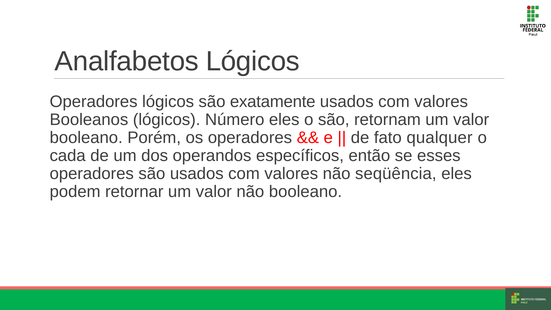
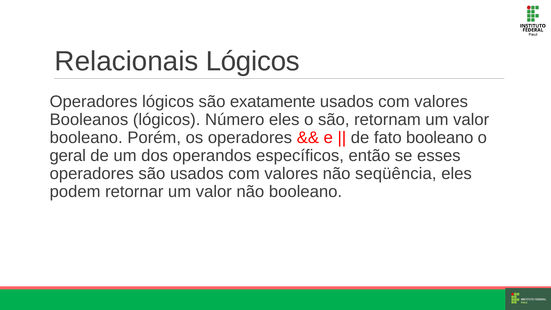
Analfabetos: Analfabetos -> Relacionais
fato qualquer: qualquer -> booleano
cada: cada -> geral
